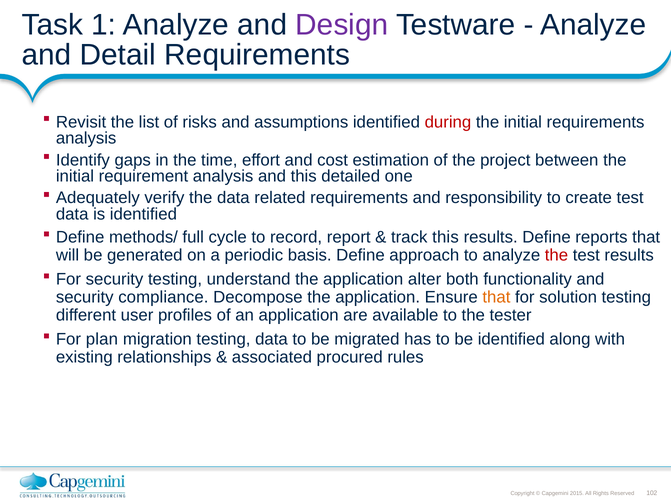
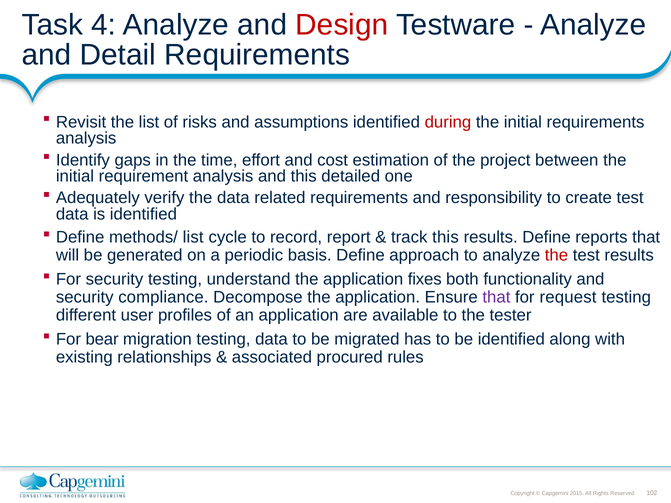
1: 1 -> 4
Design colour: purple -> red
methods/ full: full -> list
alter: alter -> fixes
that at (496, 297) colour: orange -> purple
solution: solution -> request
plan: plan -> bear
